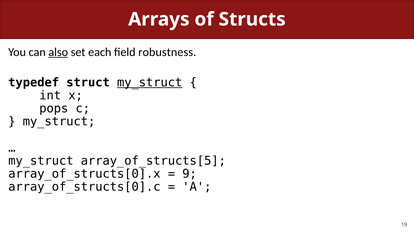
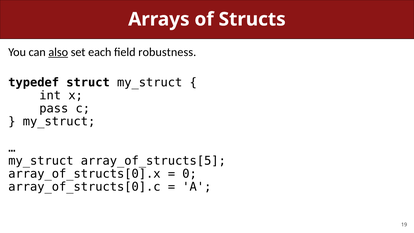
my_struct at (150, 82) underline: present -> none
pops: pops -> pass
9: 9 -> 0
